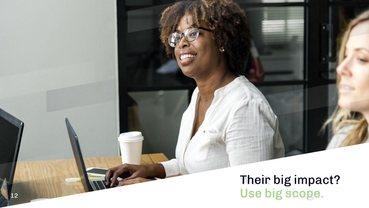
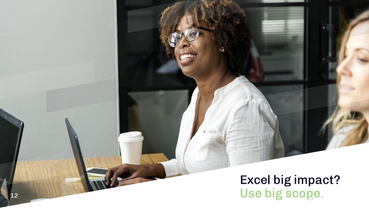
Their: Their -> Excel
